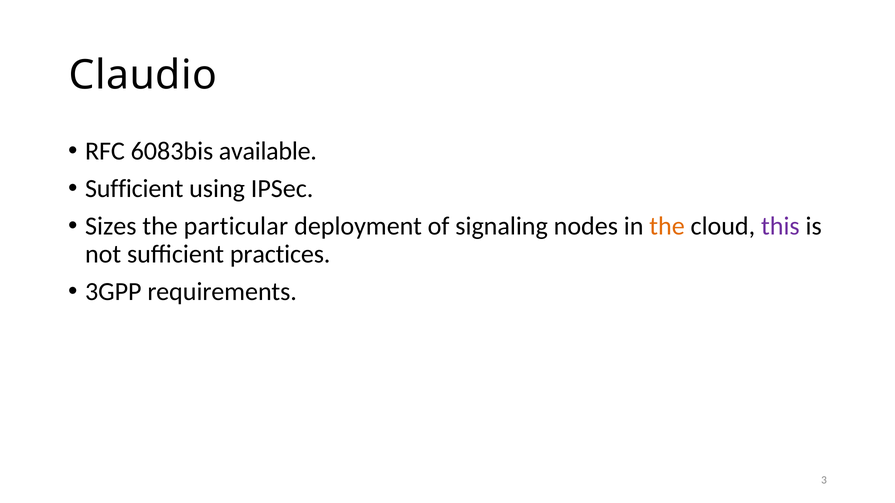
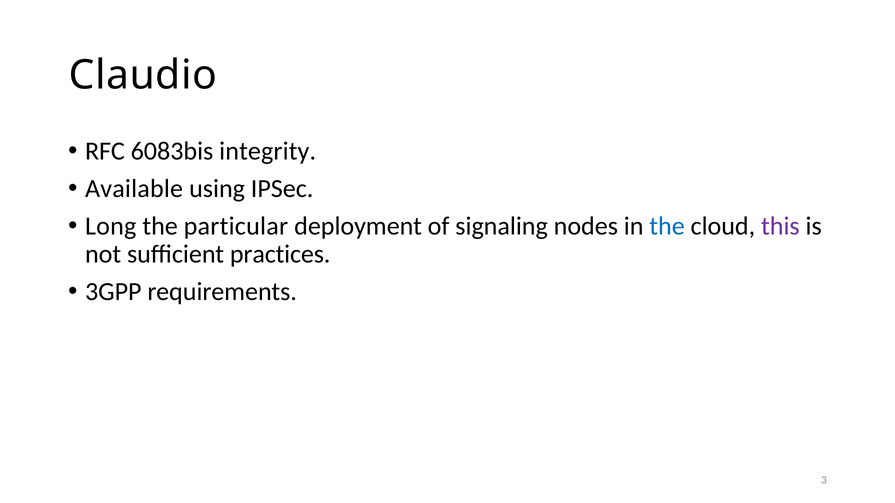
available: available -> integrity
Sufficient at (134, 189): Sufficient -> Available
Sizes: Sizes -> Long
the at (667, 226) colour: orange -> blue
